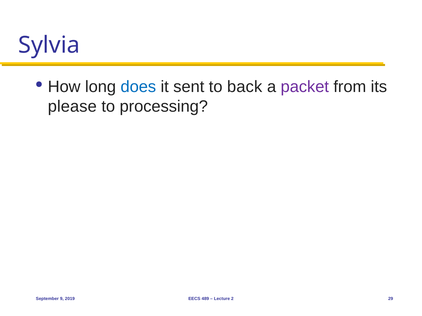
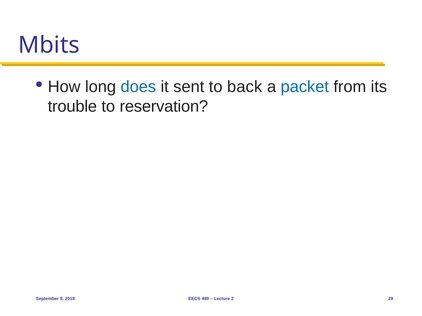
Sylvia: Sylvia -> Mbits
packet colour: purple -> blue
please: please -> trouble
processing: processing -> reservation
